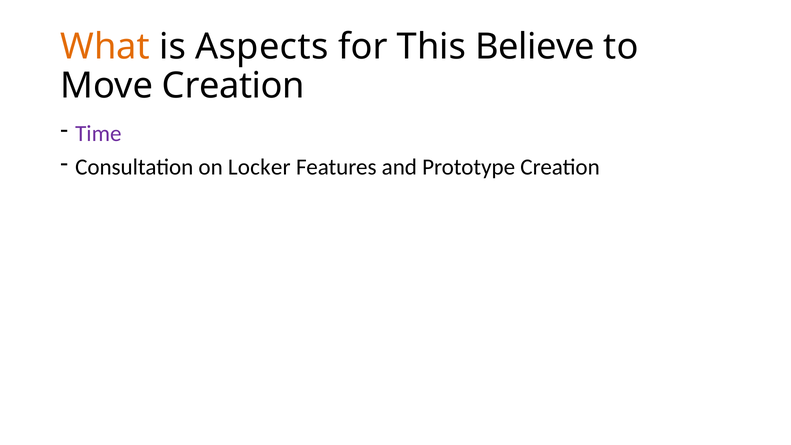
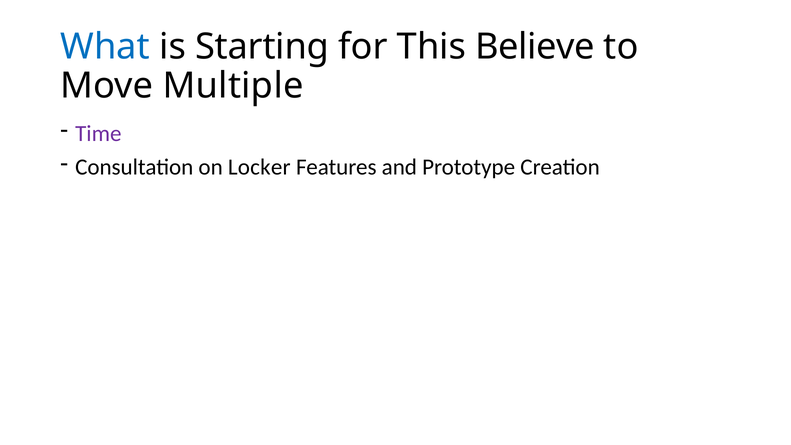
What colour: orange -> blue
Aspects: Aspects -> Starting
Move Creation: Creation -> Multiple
